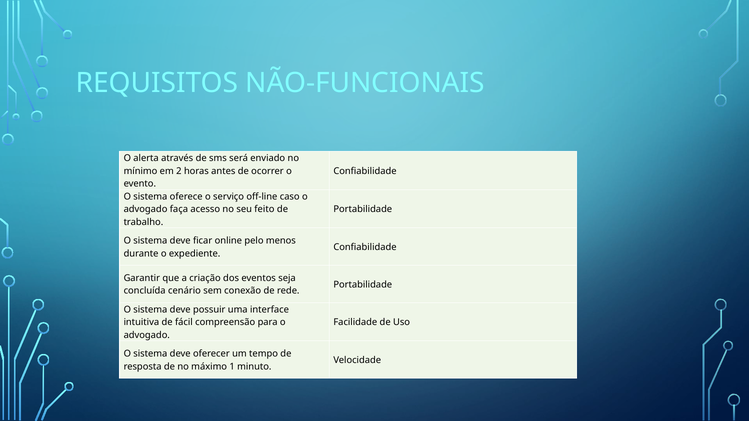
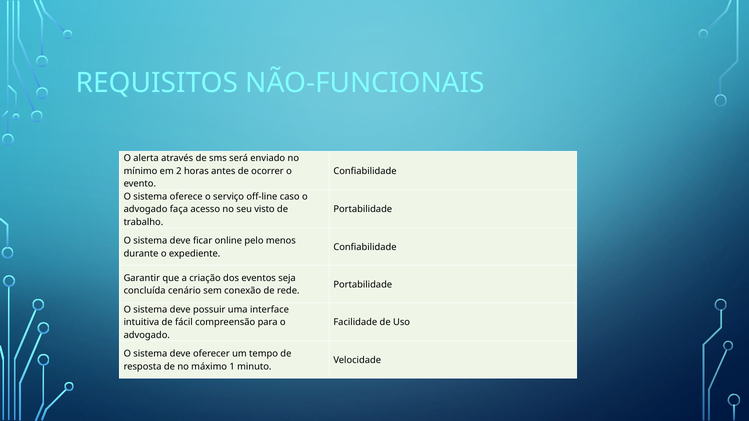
feito: feito -> visto
